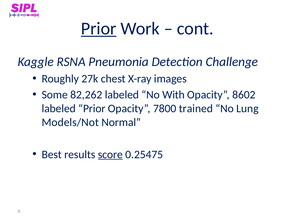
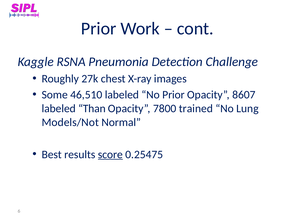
Prior at (99, 29) underline: present -> none
82,262: 82,262 -> 46,510
No With: With -> Prior
8602: 8602 -> 8607
labeled Prior: Prior -> Than
